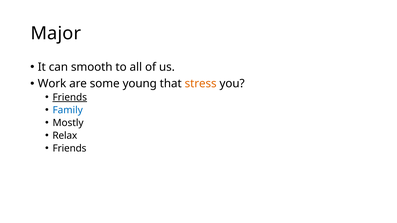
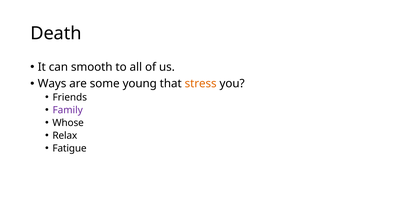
Major: Major -> Death
Work: Work -> Ways
Friends at (70, 97) underline: present -> none
Family colour: blue -> purple
Mostly: Mostly -> Whose
Friends at (70, 149): Friends -> Fatigue
